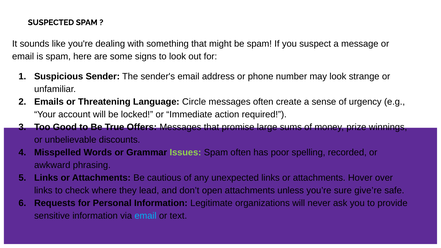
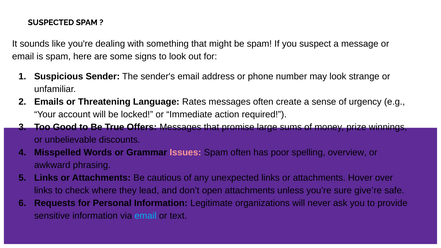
Circle: Circle -> Rates
Issues colour: light green -> pink
recorded: recorded -> overview
